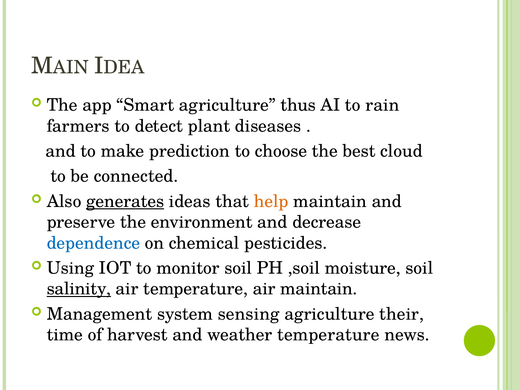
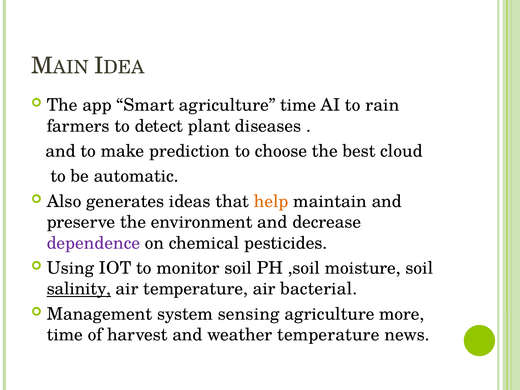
agriculture thus: thus -> time
connected: connected -> automatic
generates underline: present -> none
dependence colour: blue -> purple
air maintain: maintain -> bacterial
their: their -> more
